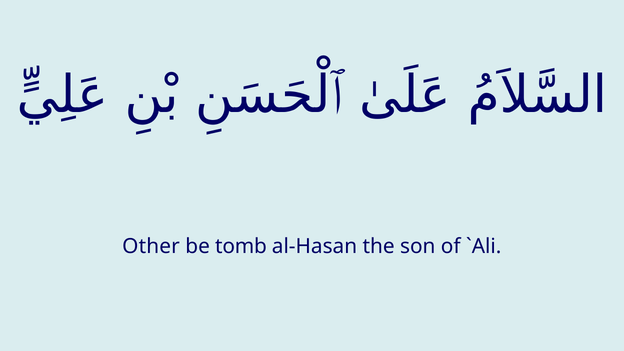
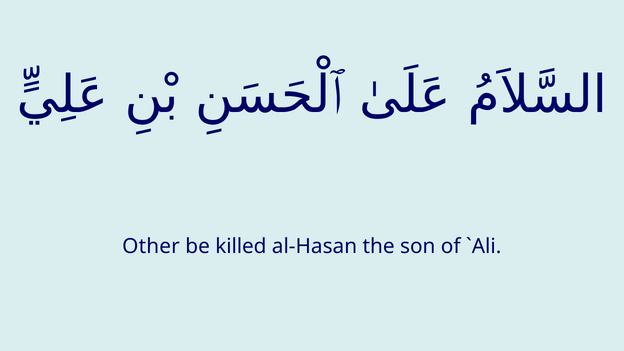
tomb: tomb -> killed
